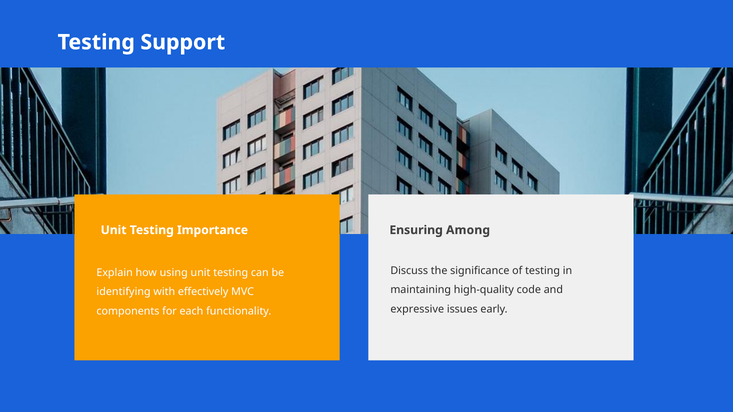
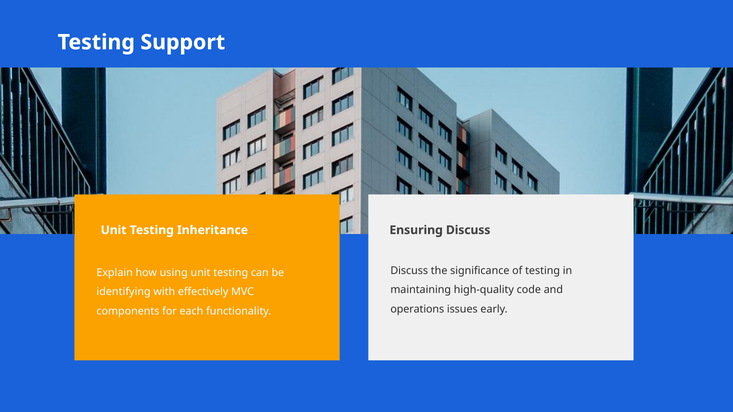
Importance: Importance -> Inheritance
Ensuring Among: Among -> Discuss
expressive: expressive -> operations
